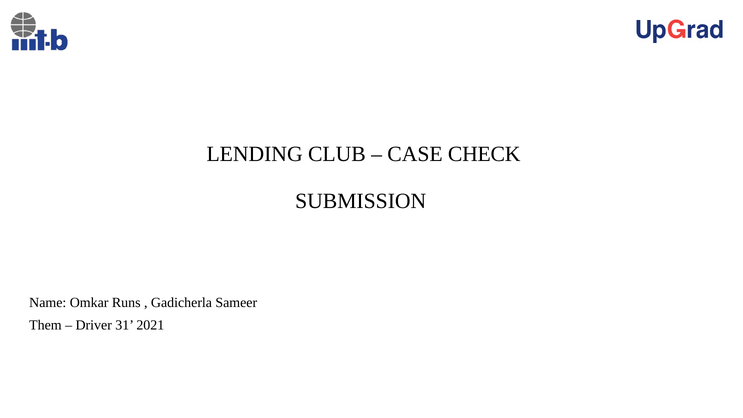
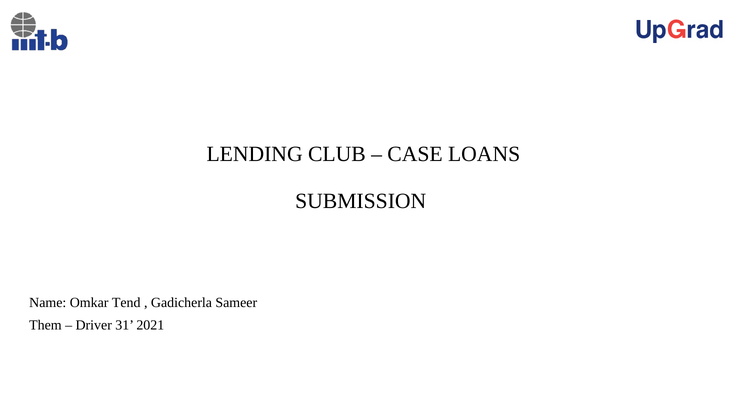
CHECK: CHECK -> LOANS
Runs: Runs -> Tend
